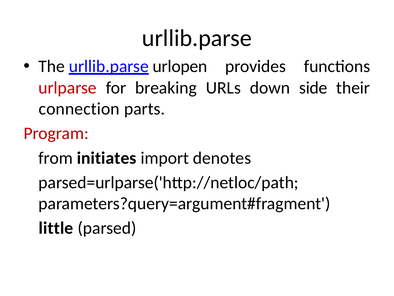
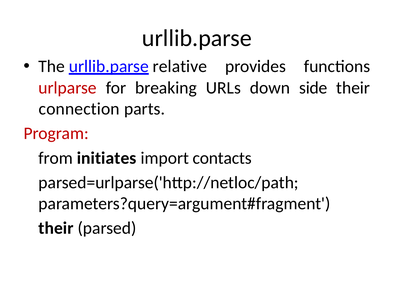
urlopen: urlopen -> relative
denotes: denotes -> contacts
little at (56, 228): little -> their
